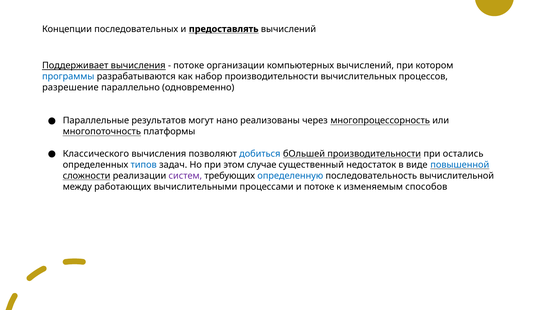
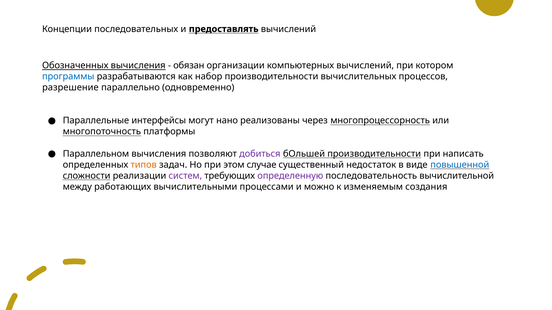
Поддерживает: Поддерживает -> Обозначенных
потоке at (189, 66): потоке -> обязан
результатов: результатов -> интерфейсы
Классического: Классического -> Параллельном
добиться colour: blue -> purple
остались: остались -> написать
типов colour: blue -> orange
определенную colour: blue -> purple
и потоке: потоке -> можно
способов: способов -> создания
